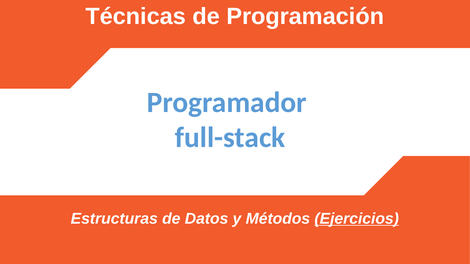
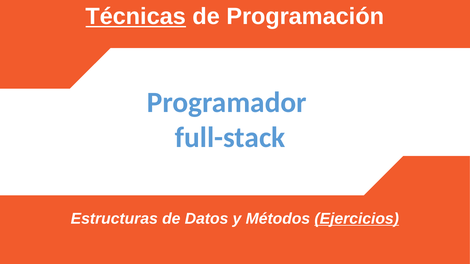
Técnicas underline: none -> present
